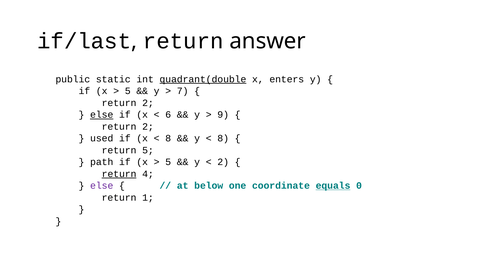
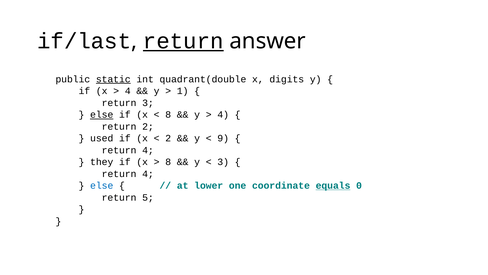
return at (183, 41) underline: none -> present
static underline: none -> present
quadrant(double underline: present -> none
enters: enters -> digits
5 at (128, 91): 5 -> 4
7: 7 -> 1
2 at (148, 103): 2 -> 3
6 at (168, 115): 6 -> 8
9 at (223, 115): 9 -> 4
8 at (168, 138): 8 -> 2
8 at (223, 138): 8 -> 9
5 at (148, 150): 5 -> 4
path: path -> they
5 at (168, 162): 5 -> 8
2 at (223, 162): 2 -> 3
return at (119, 174) underline: present -> none
else at (102, 185) colour: purple -> blue
below: below -> lower
1: 1 -> 5
